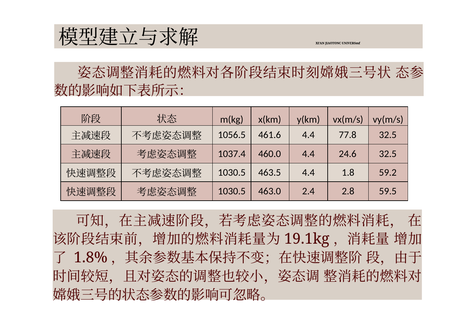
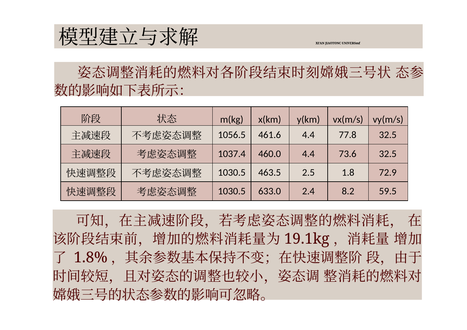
24.6: 24.6 -> 73.6
463.5 4.4: 4.4 -> 2.5
59.2: 59.2 -> 72.9
463.0: 463.0 -> 633.0
2.8: 2.8 -> 8.2
